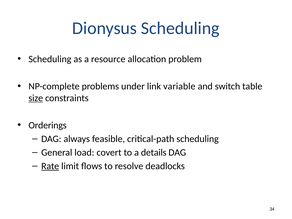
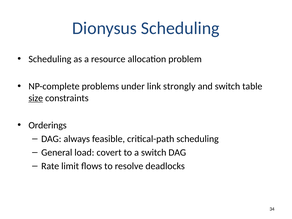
variable: variable -> strongly
a details: details -> switch
Rate underline: present -> none
